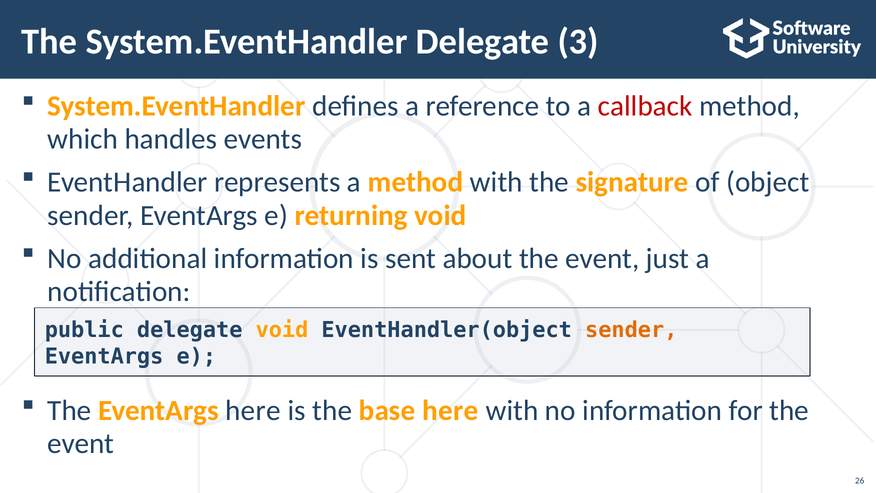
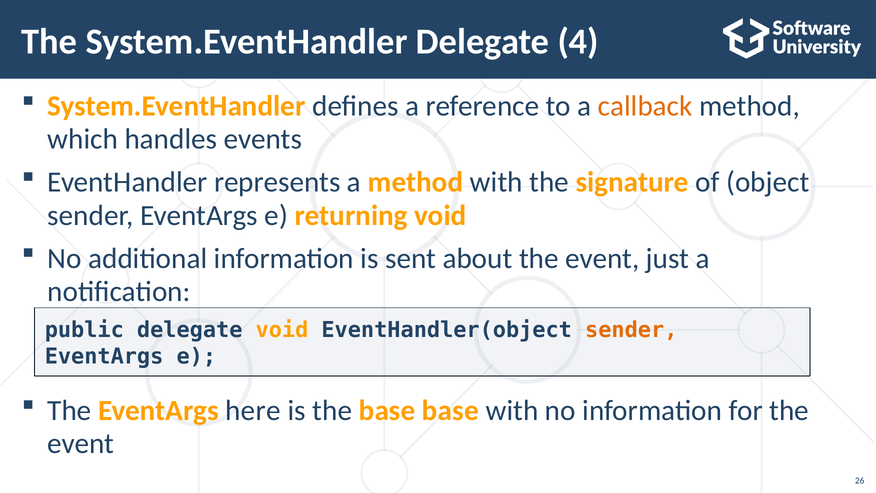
3: 3 -> 4
callback colour: red -> orange
base here: here -> base
